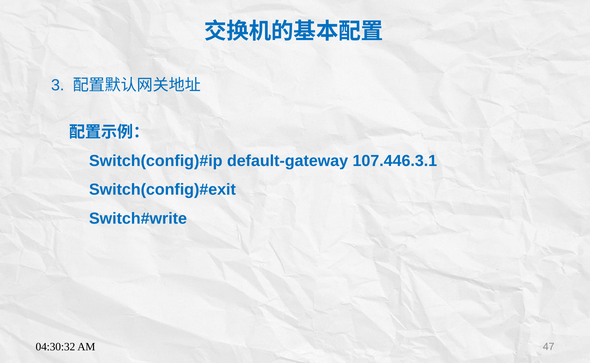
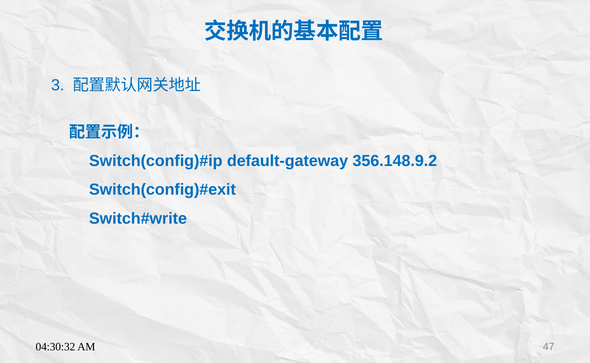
107.446.3.1: 107.446.3.1 -> 356.148.9.2
